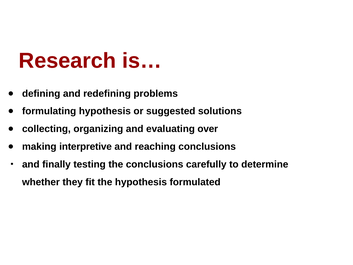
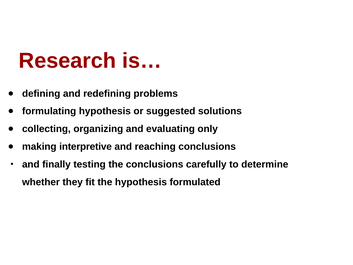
over: over -> only
